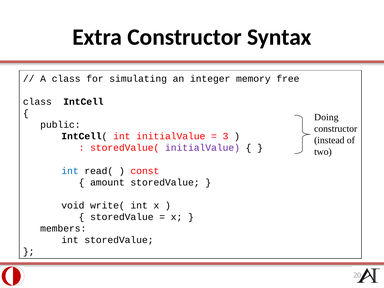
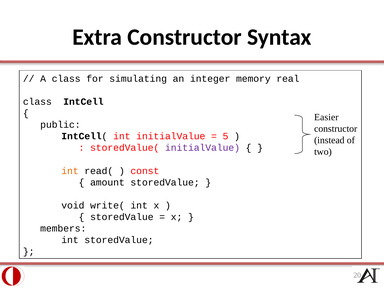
free: free -> real
Doing: Doing -> Easier
3: 3 -> 5
int at (70, 171) colour: blue -> orange
